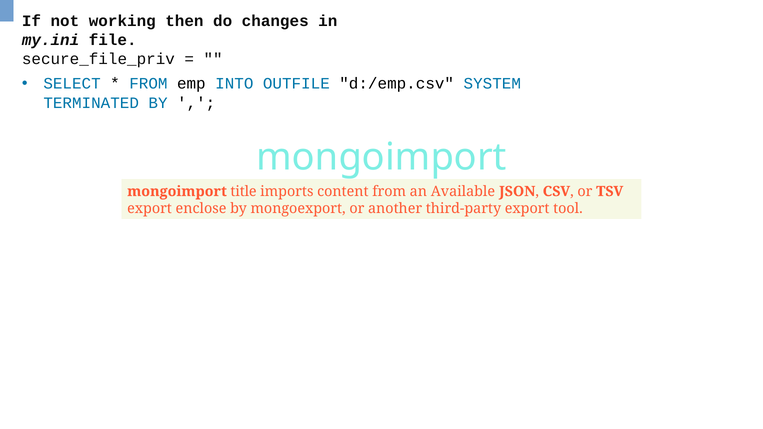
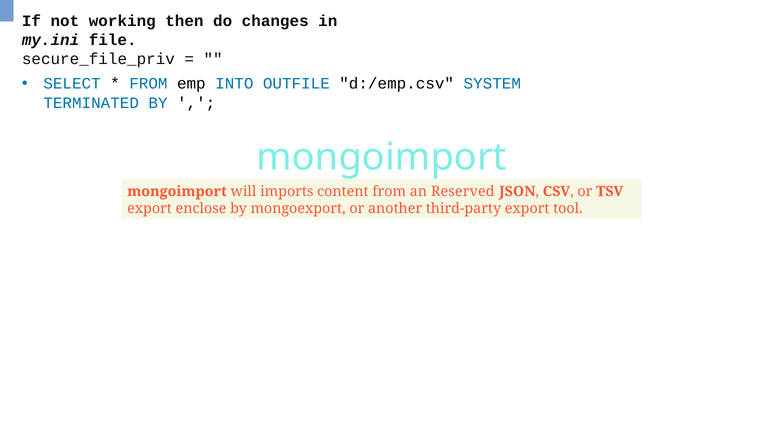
title: title -> will
Available: Available -> Reserved
